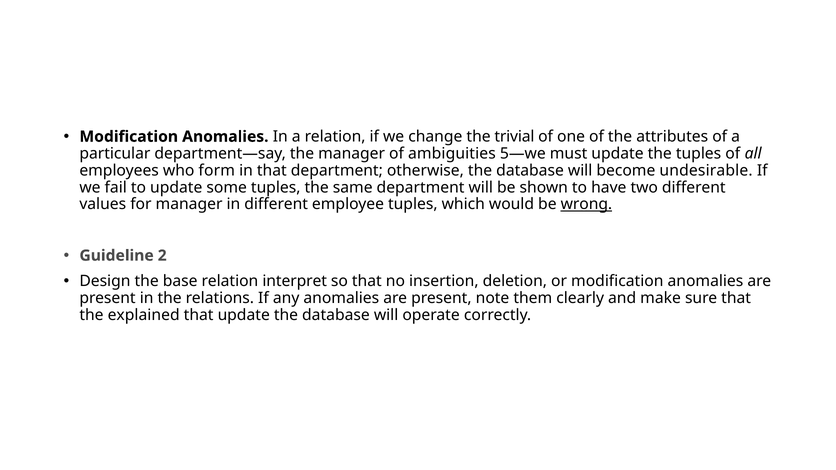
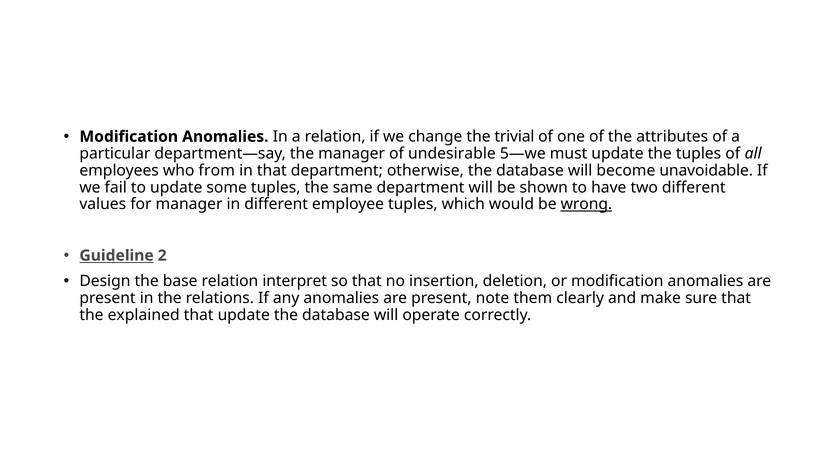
ambiguities: ambiguities -> undesirable
form: form -> from
undesirable: undesirable -> unavoidable
Guideline underline: none -> present
